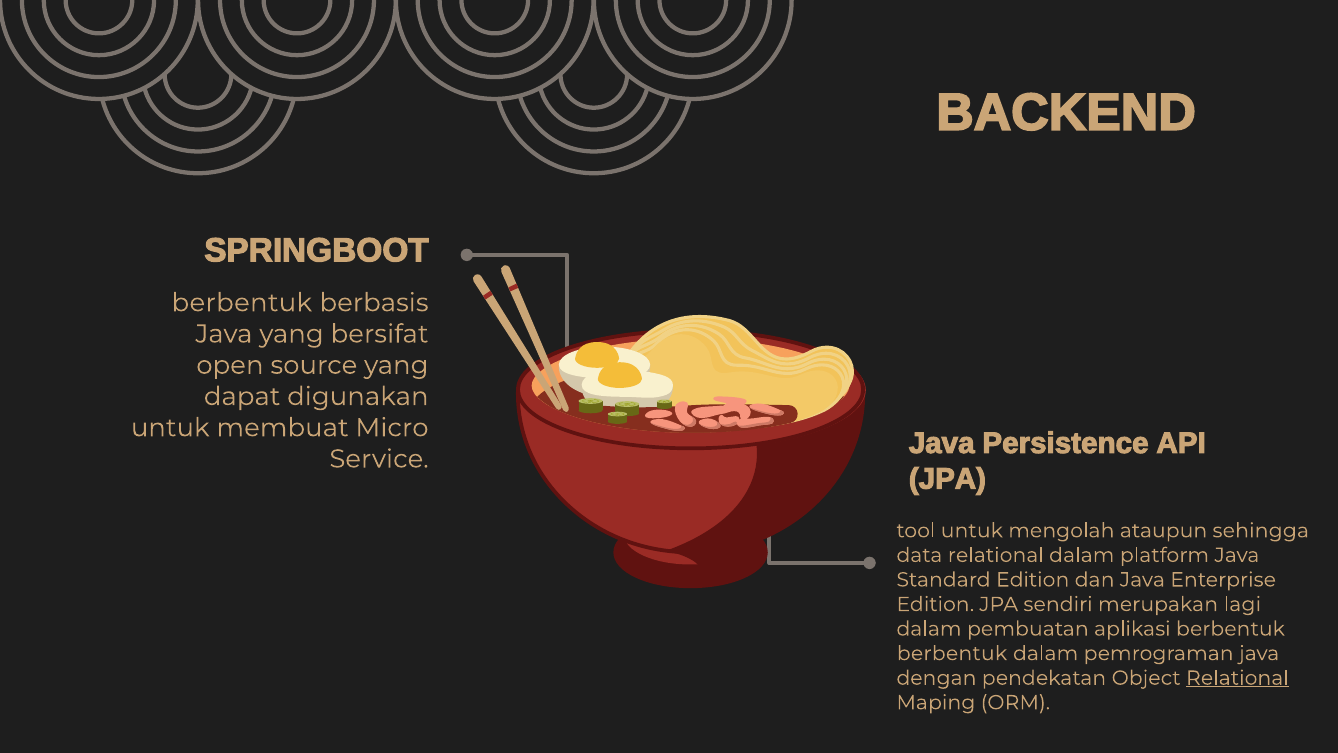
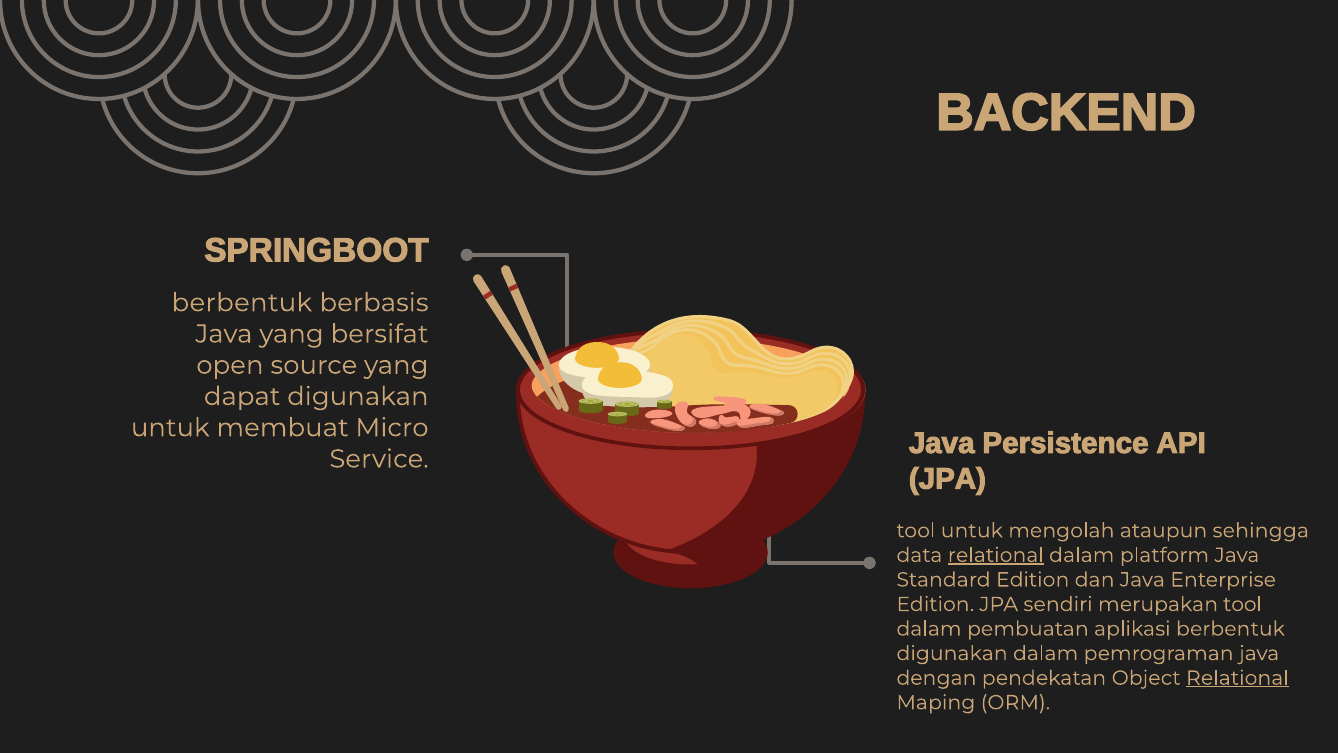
relational at (996, 555) underline: none -> present
merupakan lagi: lagi -> tool
berbentuk at (952, 653): berbentuk -> digunakan
